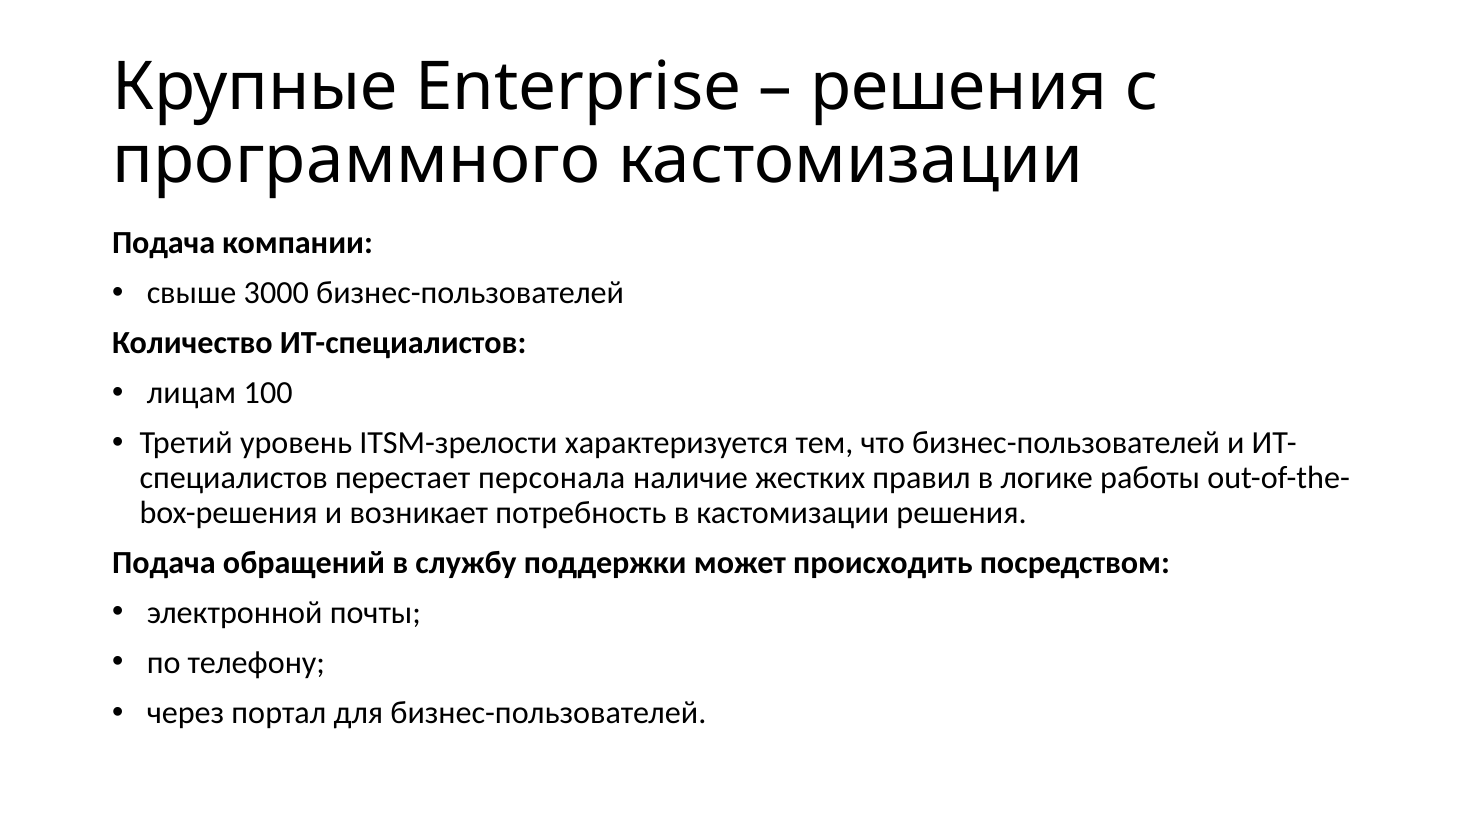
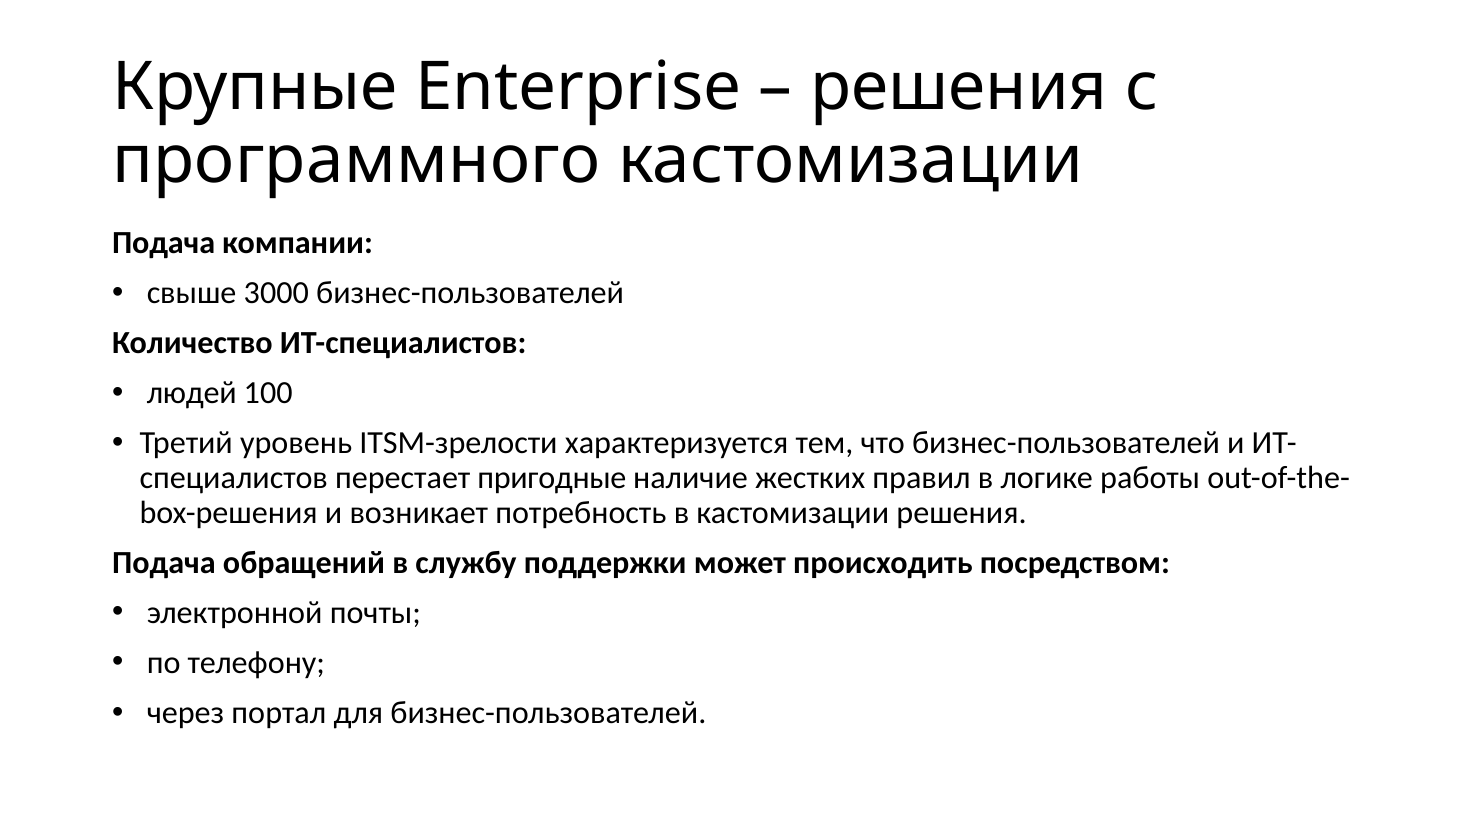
лицам: лицам -> людей
персонала: персонала -> пригодные
